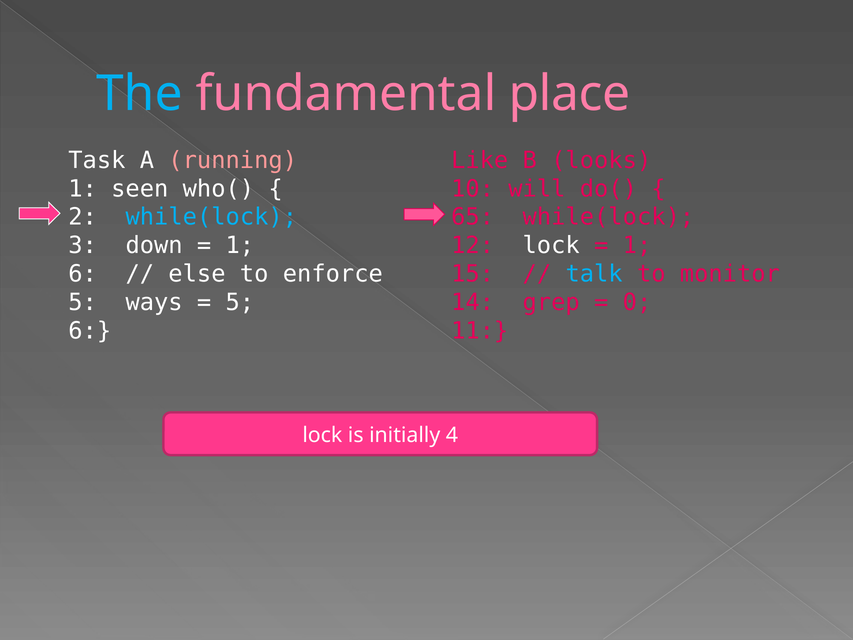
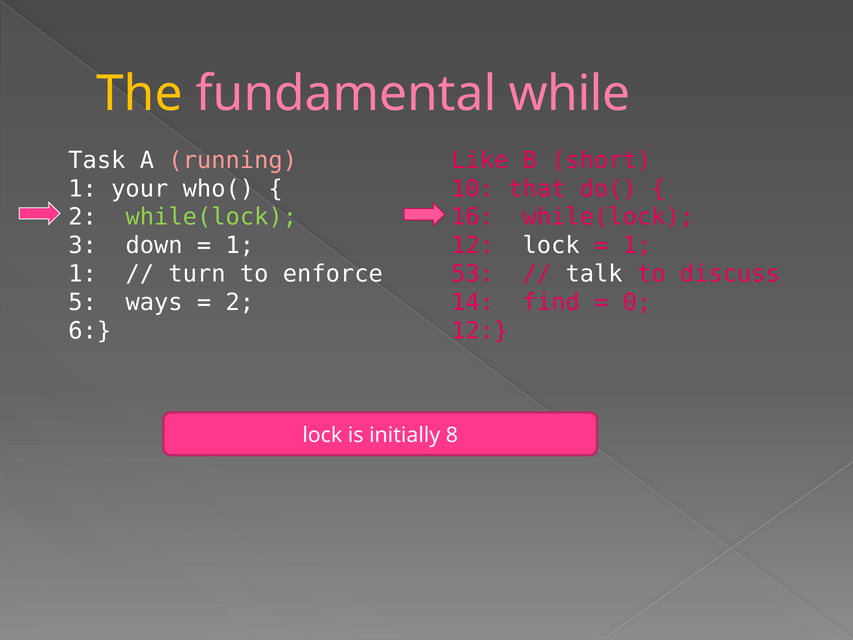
The colour: light blue -> yellow
place: place -> while
looks: looks -> short
seen: seen -> your
will: will -> that
while(lock at (211, 217) colour: light blue -> light green
65: 65 -> 16
6 at (83, 274): 6 -> 1
else: else -> turn
15: 15 -> 53
talk colour: light blue -> white
monitor: monitor -> discuss
5 at (240, 302): 5 -> 2
grep: grep -> find
11 at (480, 331): 11 -> 12
4: 4 -> 8
